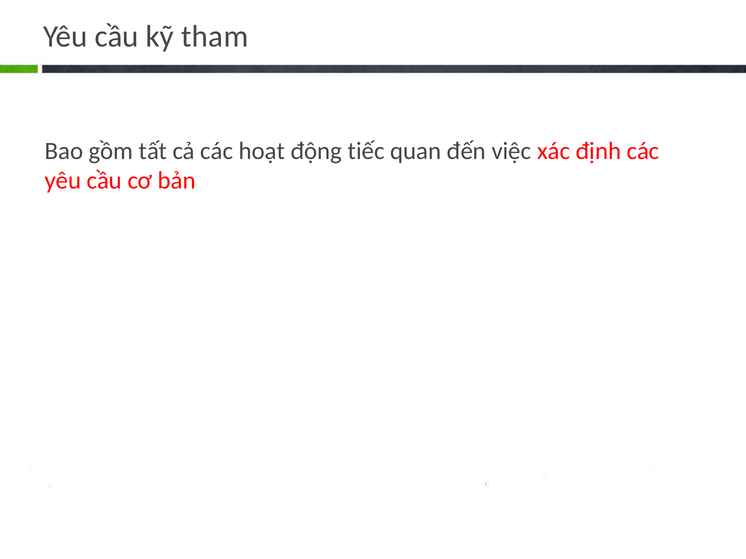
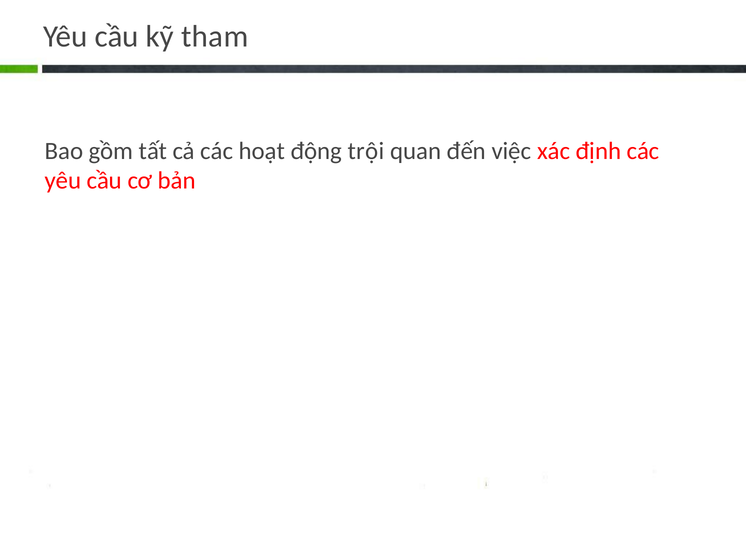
tiếc: tiếc -> trội
